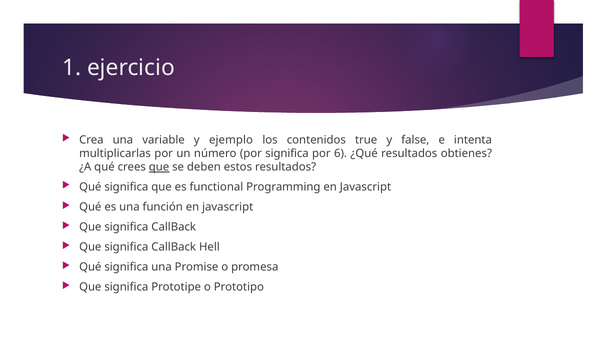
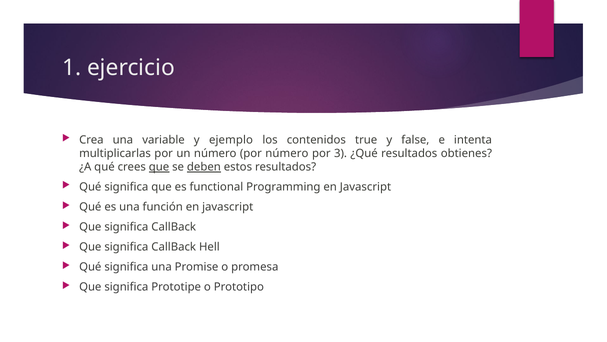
por significa: significa -> número
6: 6 -> 3
deben underline: none -> present
